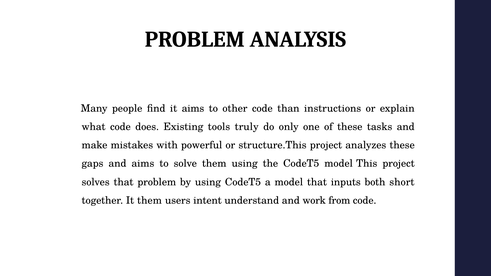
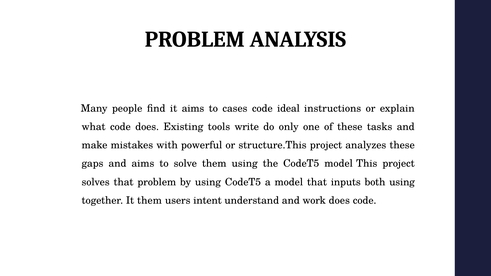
other: other -> cases
than: than -> ideal
truly: truly -> write
both short: short -> using
work from: from -> does
